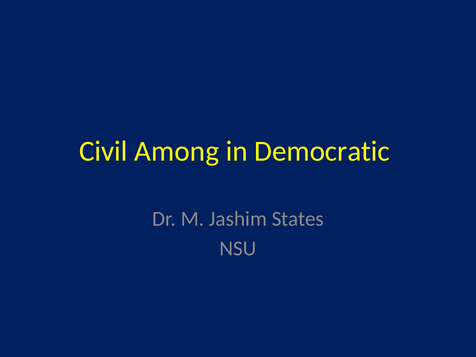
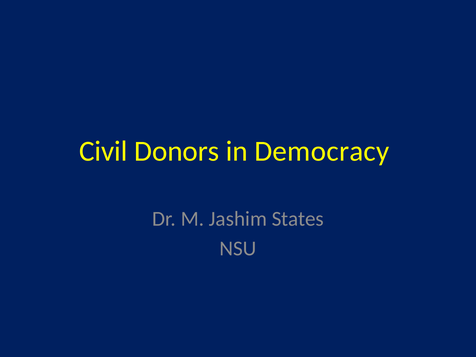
Among: Among -> Donors
Democratic: Democratic -> Democracy
